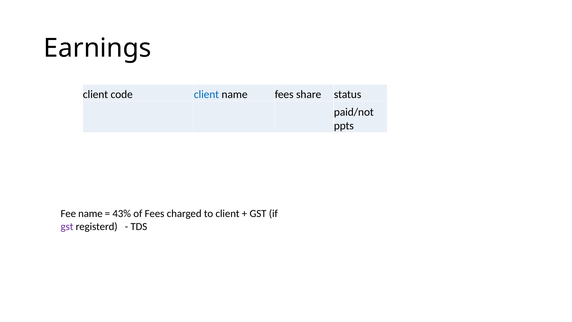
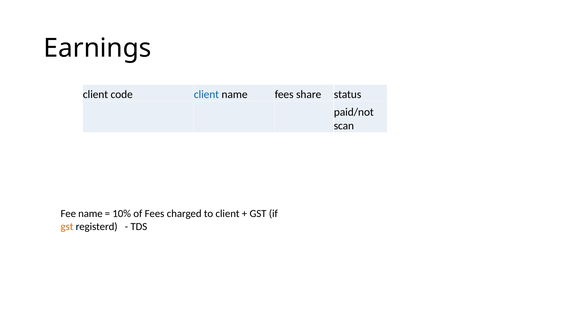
ppts: ppts -> scan
43%: 43% -> 10%
gst at (67, 226) colour: purple -> orange
